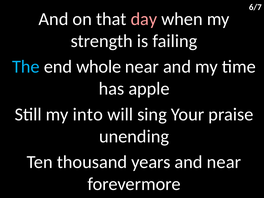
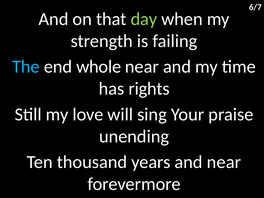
day colour: pink -> light green
apple: apple -> rights
into: into -> love
